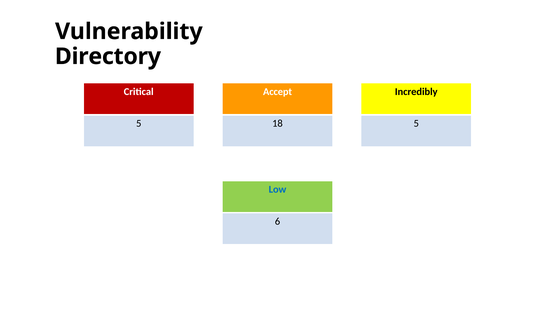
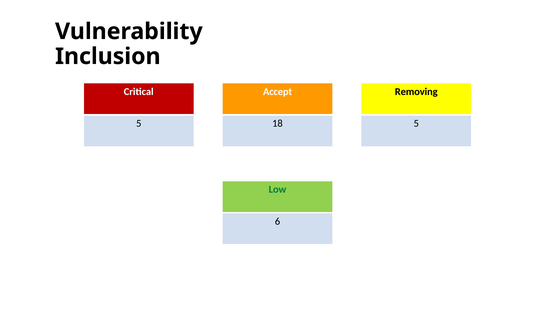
Directory: Directory -> Inclusion
Incredibly: Incredibly -> Removing
Low colour: blue -> green
